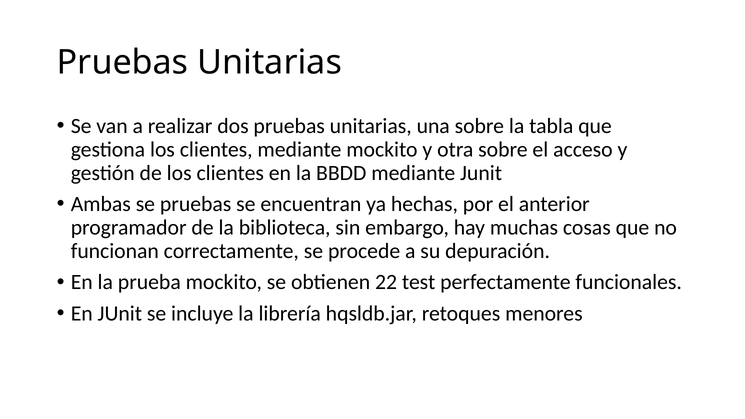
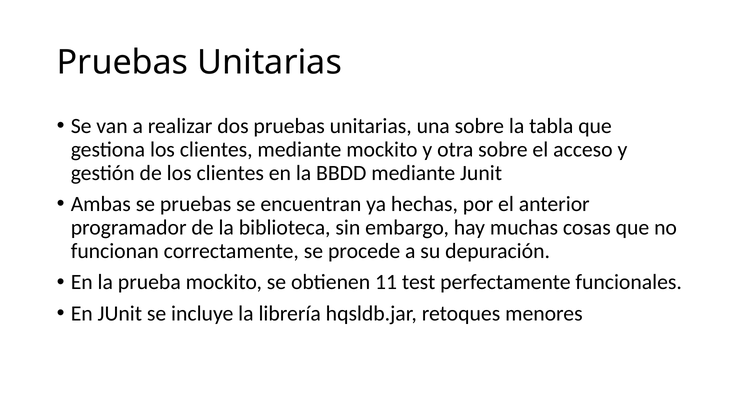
22: 22 -> 11
